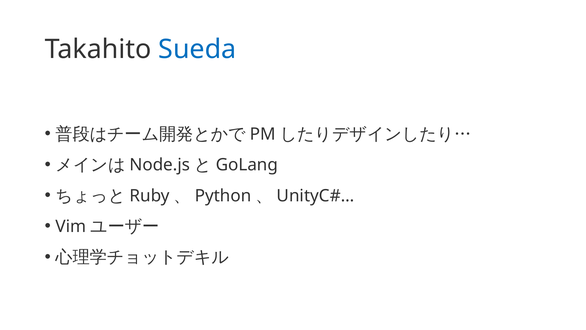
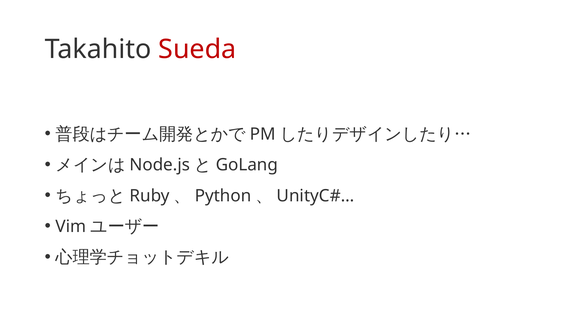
Sueda colour: blue -> red
